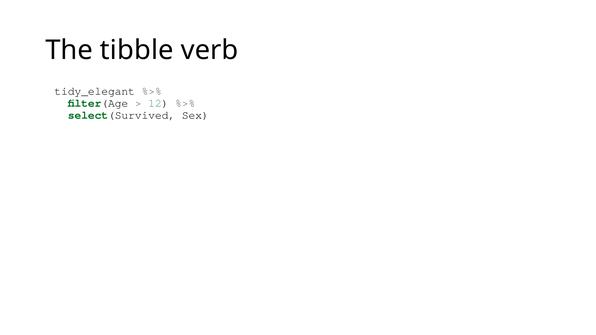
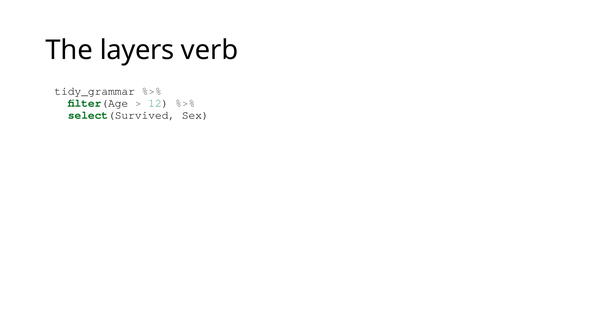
tibble: tibble -> layers
tidy_elegant: tidy_elegant -> tidy_grammar
